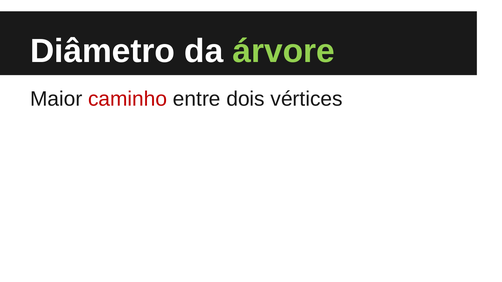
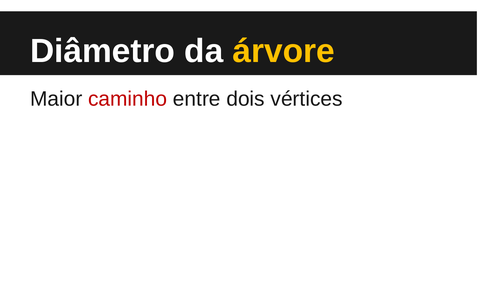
árvore colour: light green -> yellow
